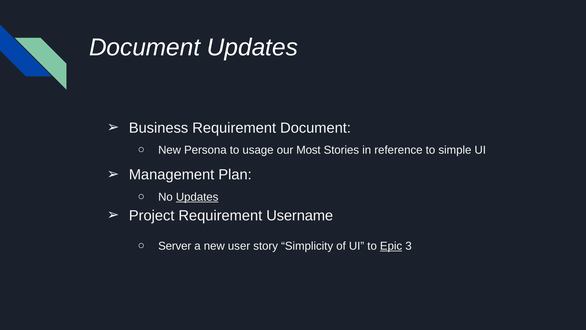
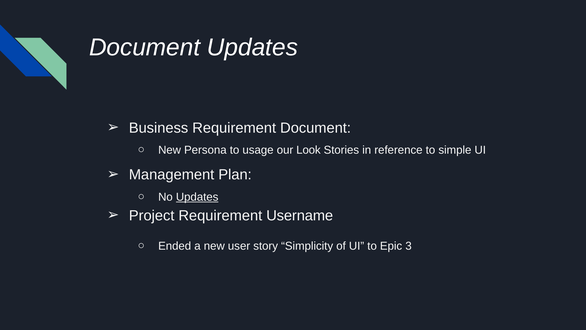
Most: Most -> Look
Server: Server -> Ended
Epic underline: present -> none
